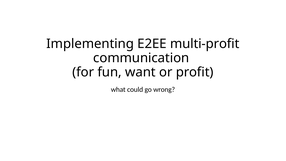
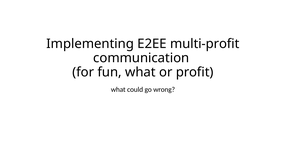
fun want: want -> what
